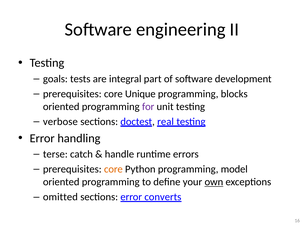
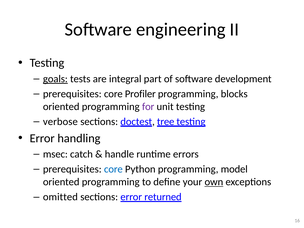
goals underline: none -> present
Unique: Unique -> Profiler
real: real -> tree
terse: terse -> msec
core at (113, 169) colour: orange -> blue
converts: converts -> returned
